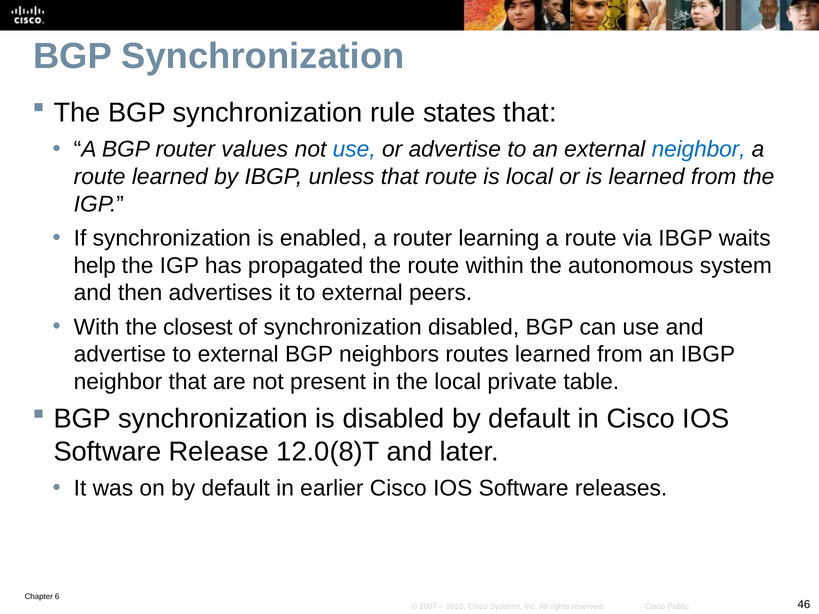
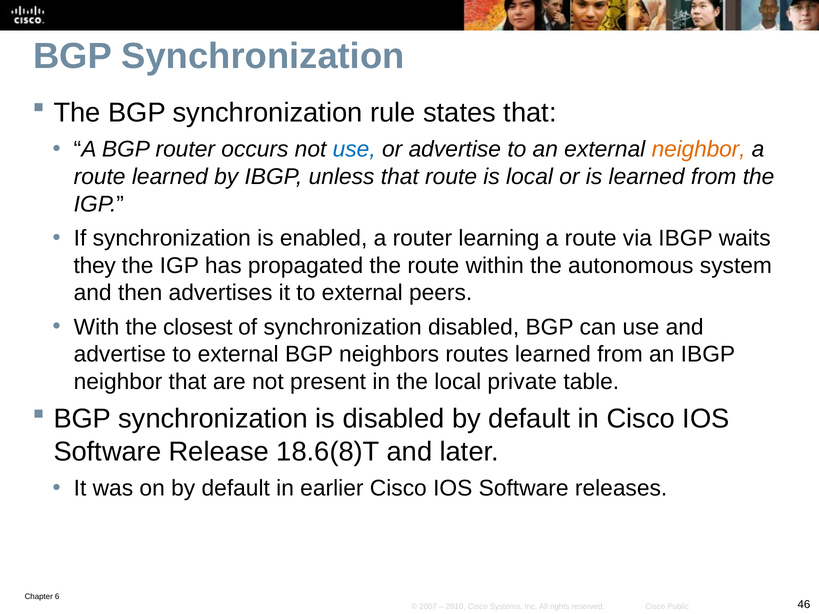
values: values -> occurs
neighbor at (699, 150) colour: blue -> orange
help: help -> they
12.0(8)T: 12.0(8)T -> 18.6(8)T
